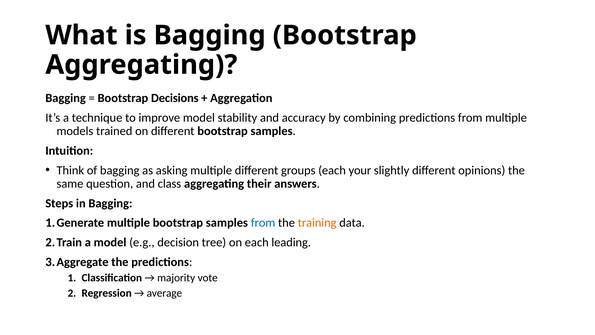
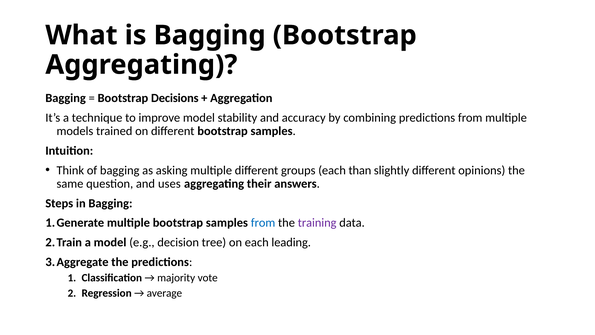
your: your -> than
class: class -> uses
training colour: orange -> purple
